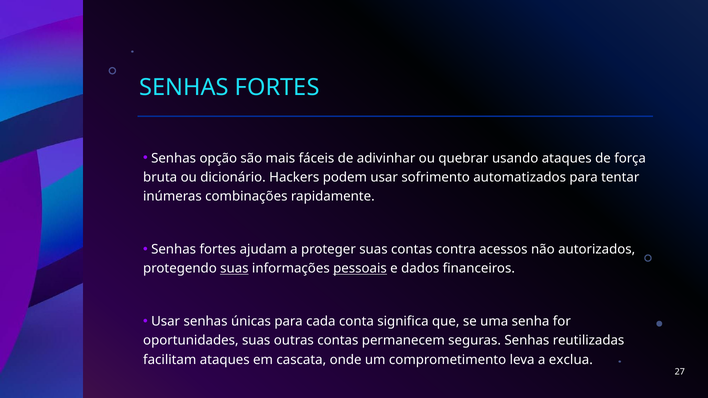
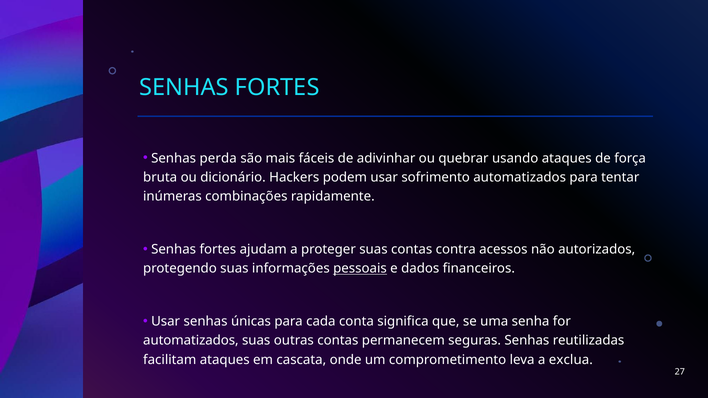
opção: opção -> perda
suas at (234, 269) underline: present -> none
oportunidades at (191, 341): oportunidades -> automatizados
